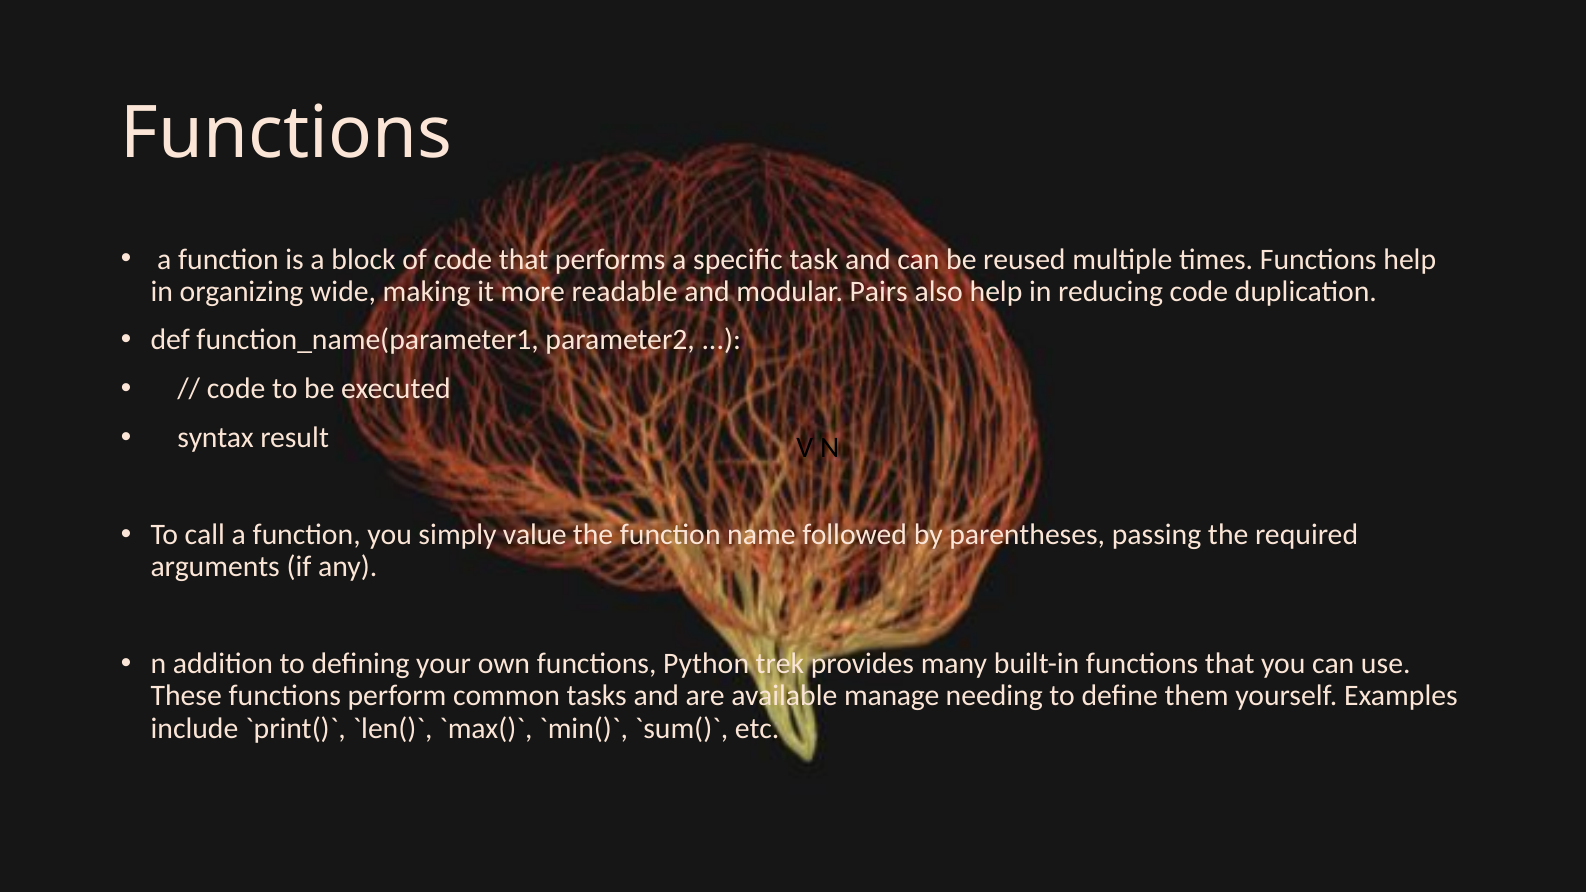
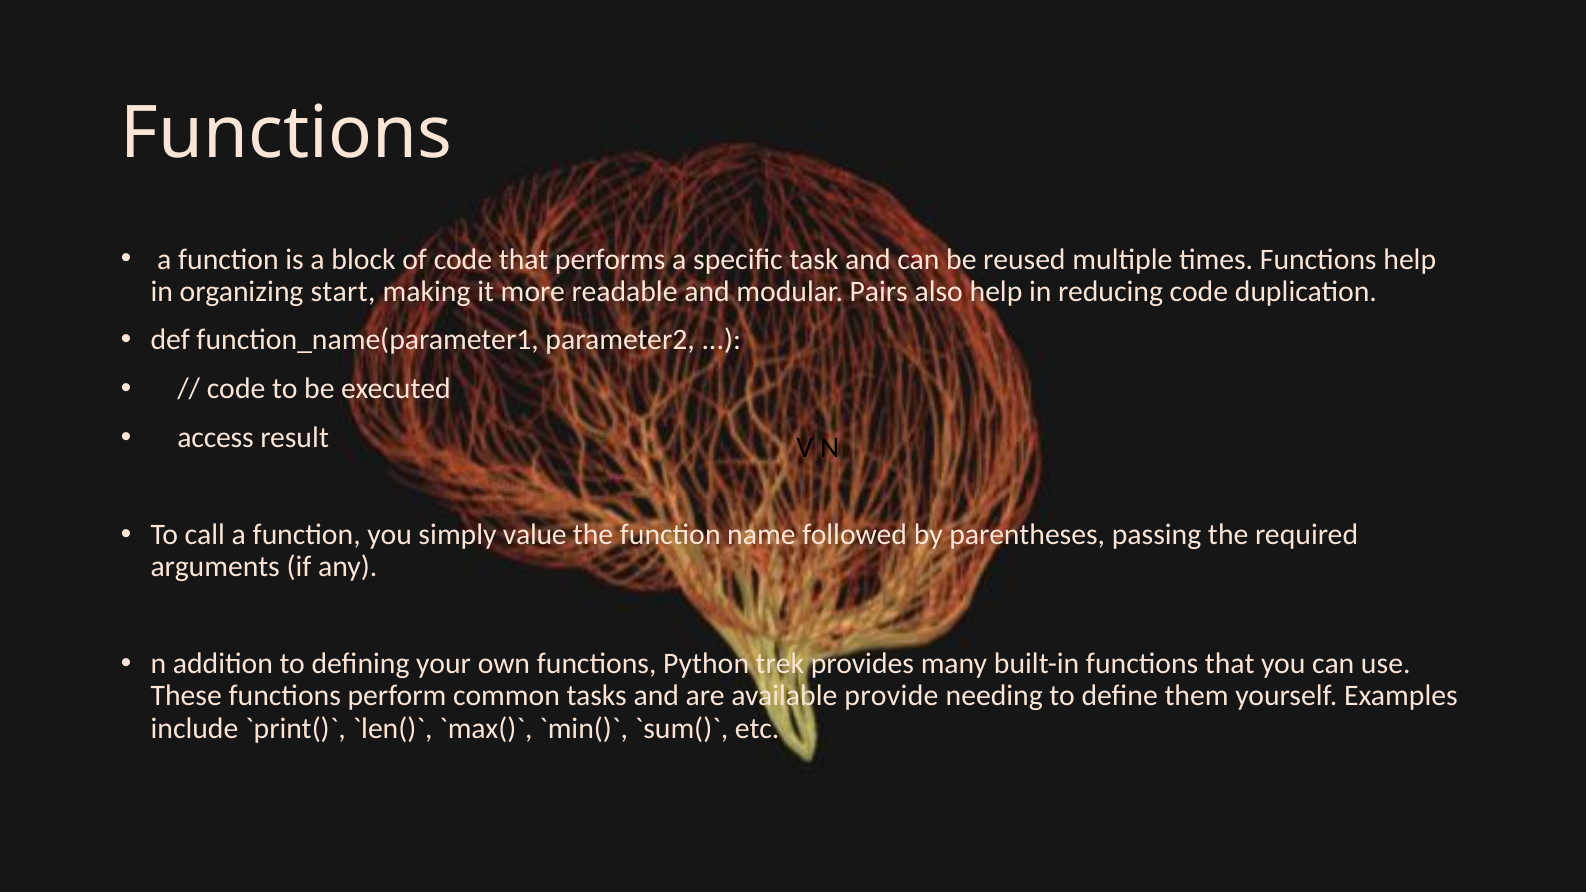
wide: wide -> start
syntax: syntax -> access
manage: manage -> provide
